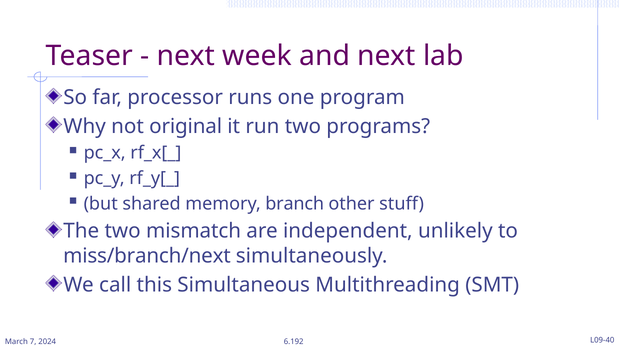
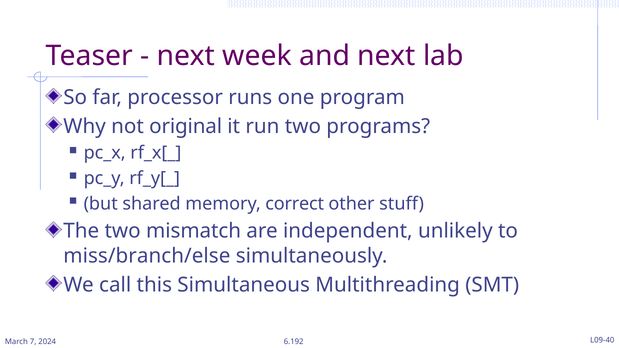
branch: branch -> correct
miss/branch/next: miss/branch/next -> miss/branch/else
